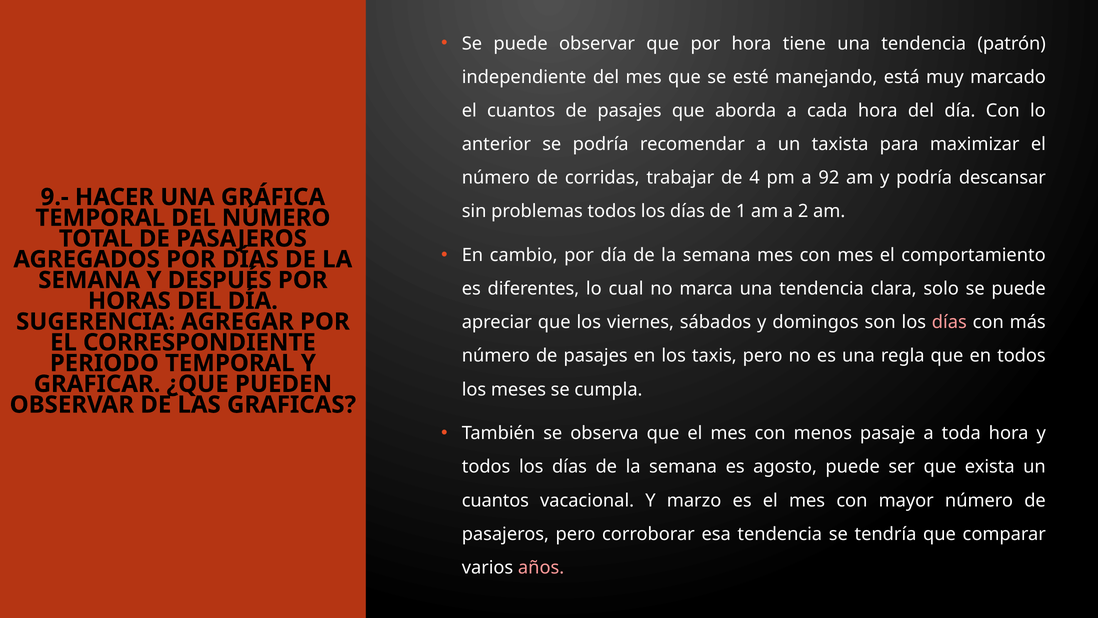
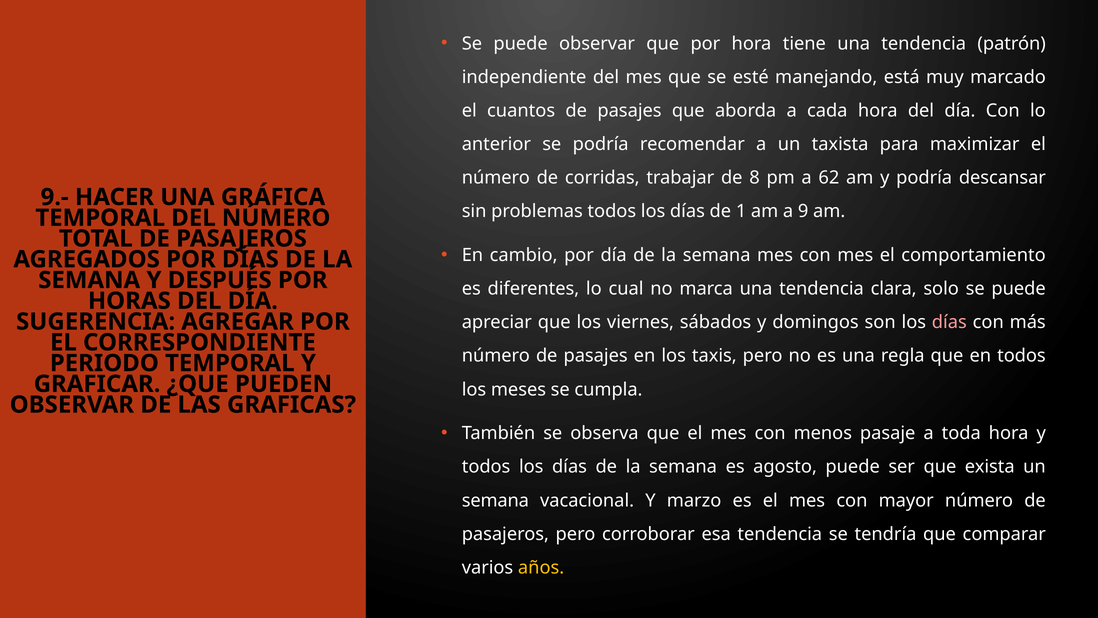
4: 4 -> 8
92: 92 -> 62
2: 2 -> 9
cuantos at (495, 500): cuantos -> semana
años colour: pink -> yellow
